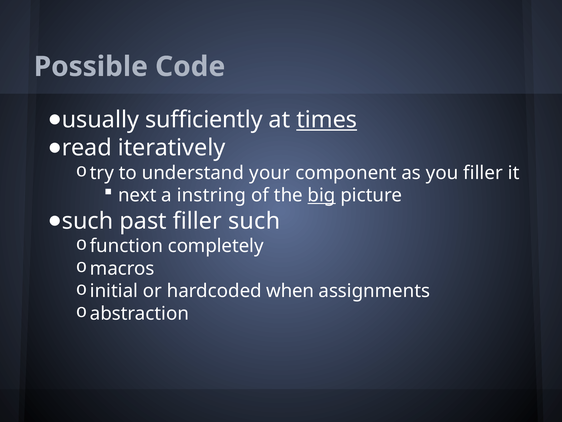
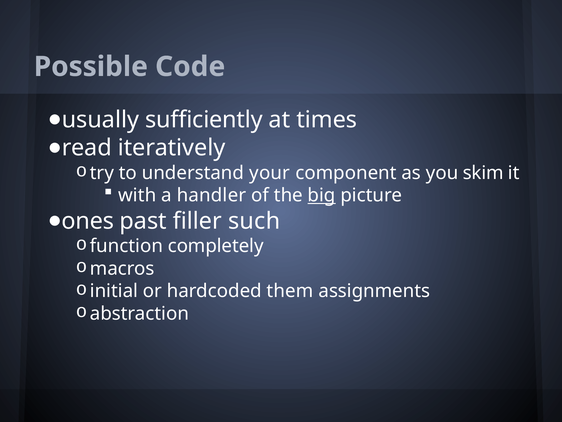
times underline: present -> none
you filler: filler -> skim
next: next -> with
instring: instring -> handler
such at (88, 221): such -> ones
when: when -> them
